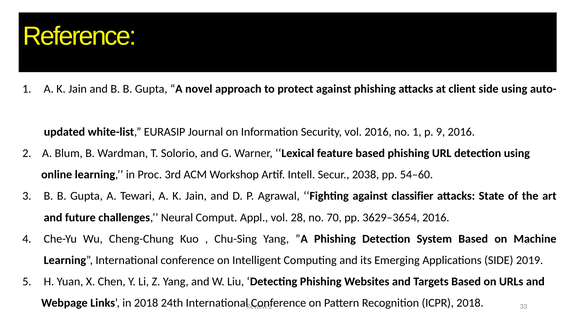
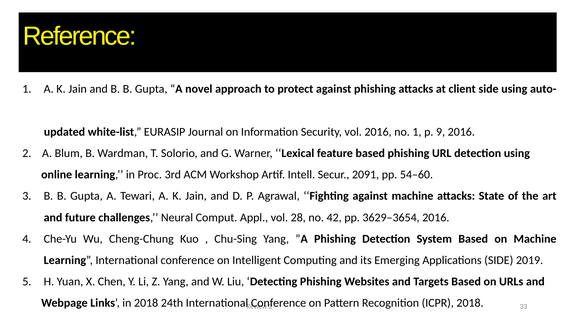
2038: 2038 -> 2091
against classifier: classifier -> machine
70: 70 -> 42
